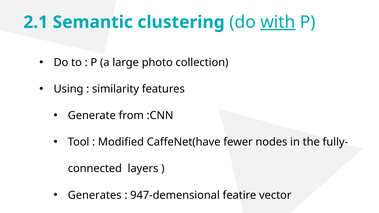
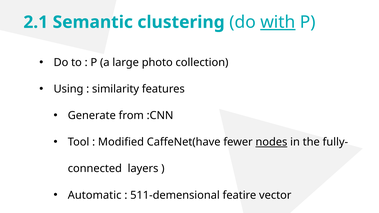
nodes underline: none -> present
Generates: Generates -> Automatic
947-demensional: 947-demensional -> 511-demensional
